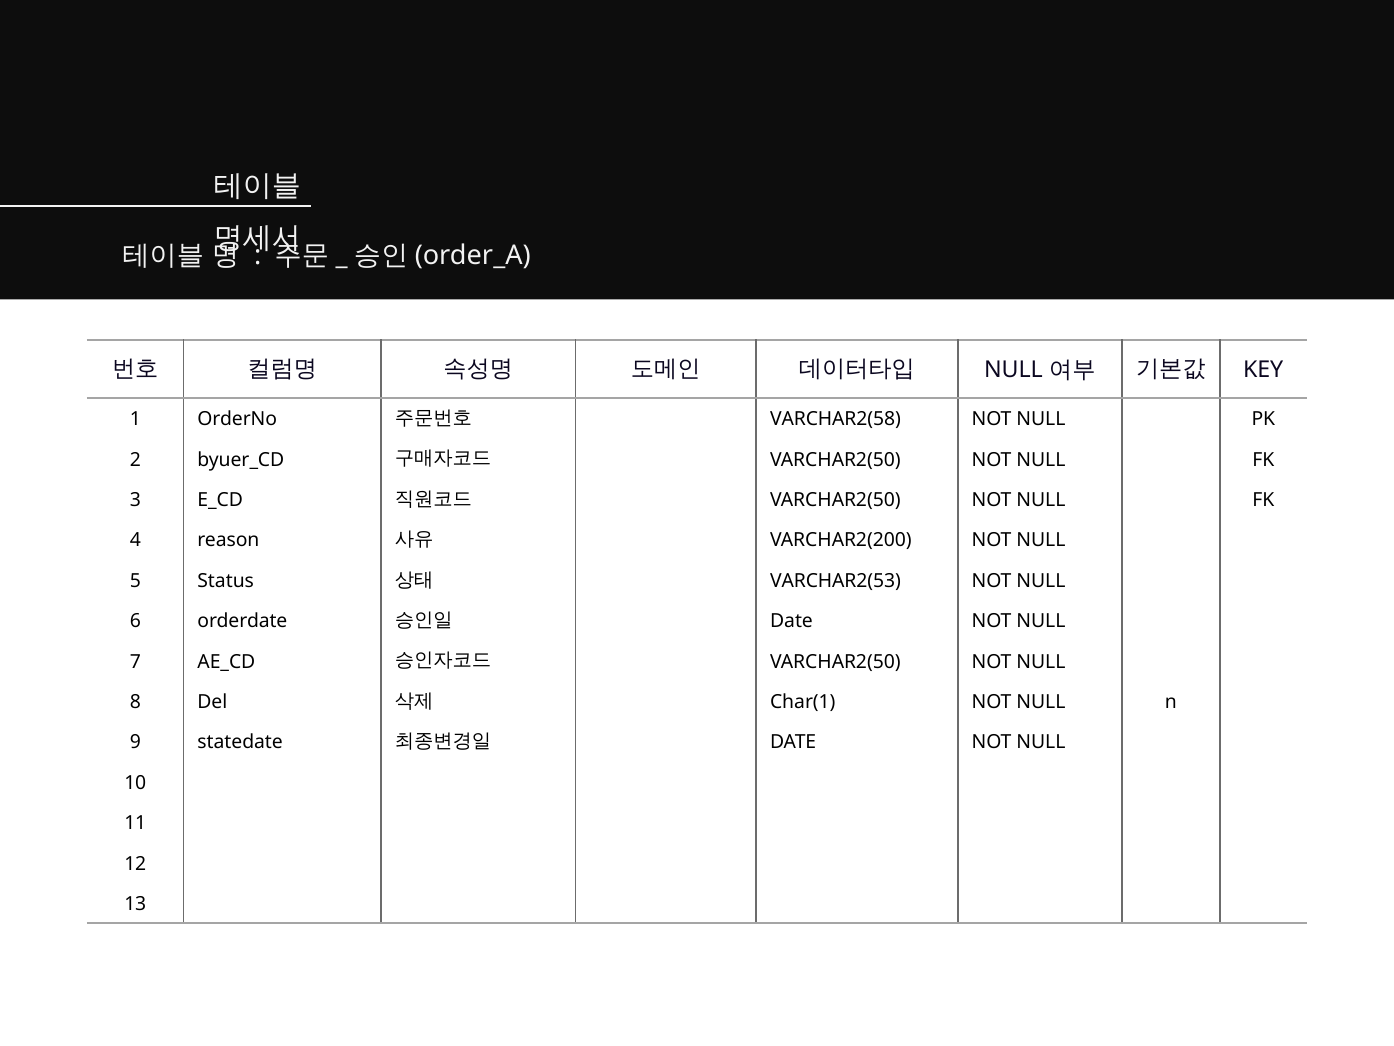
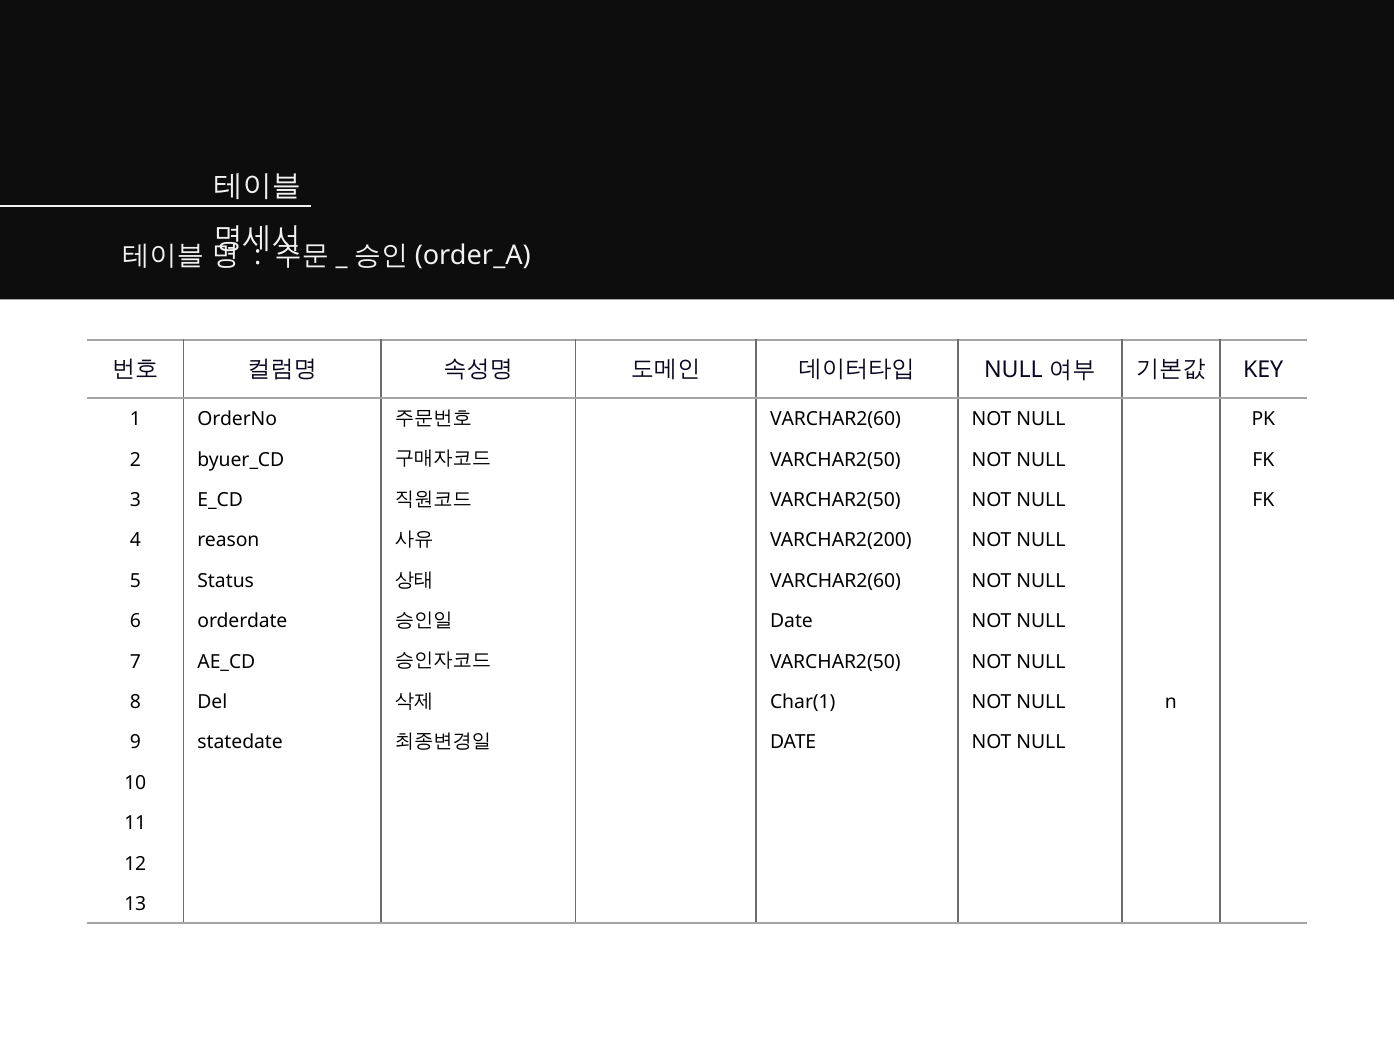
VARCHAR2(58 at (835, 419): VARCHAR2(58 -> VARCHAR2(60
VARCHAR2(53 at (835, 581): VARCHAR2(53 -> VARCHAR2(60
